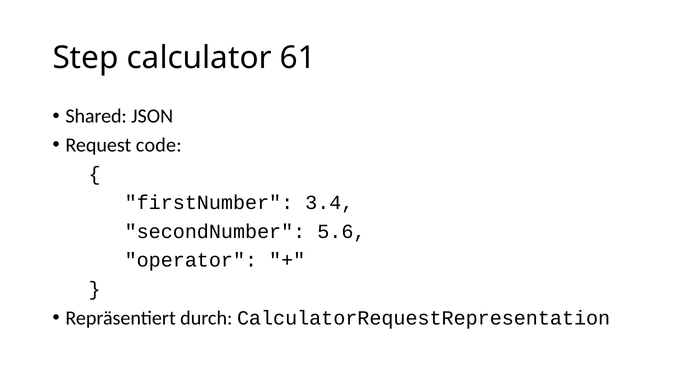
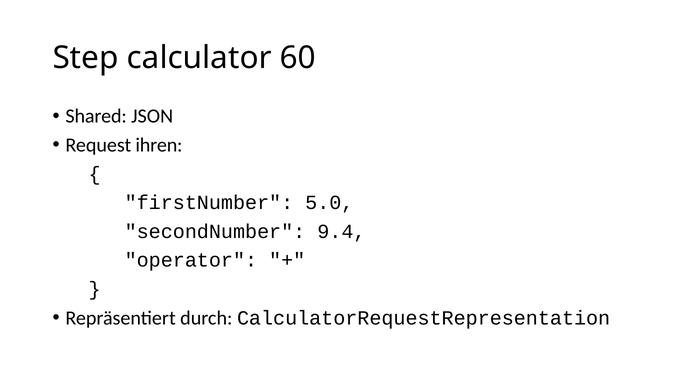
61: 61 -> 60
code: code -> ihren
3.4: 3.4 -> 5.0
5.6: 5.6 -> 9.4
